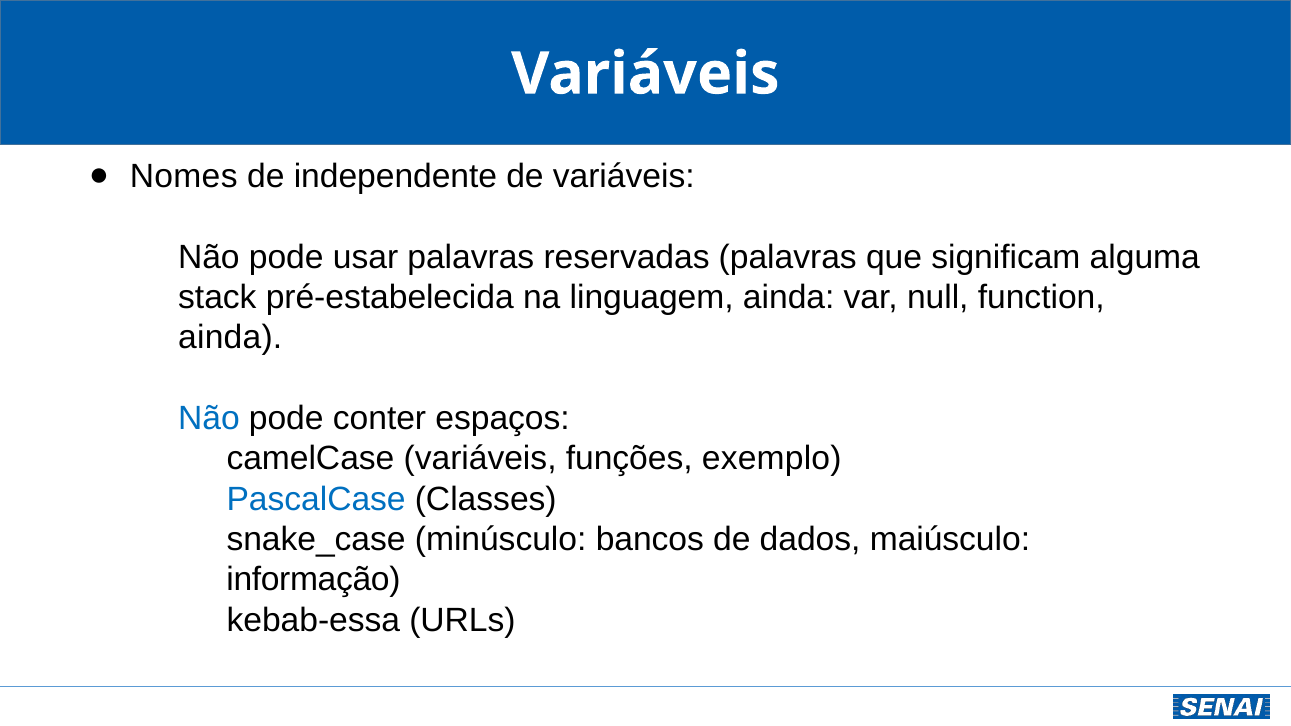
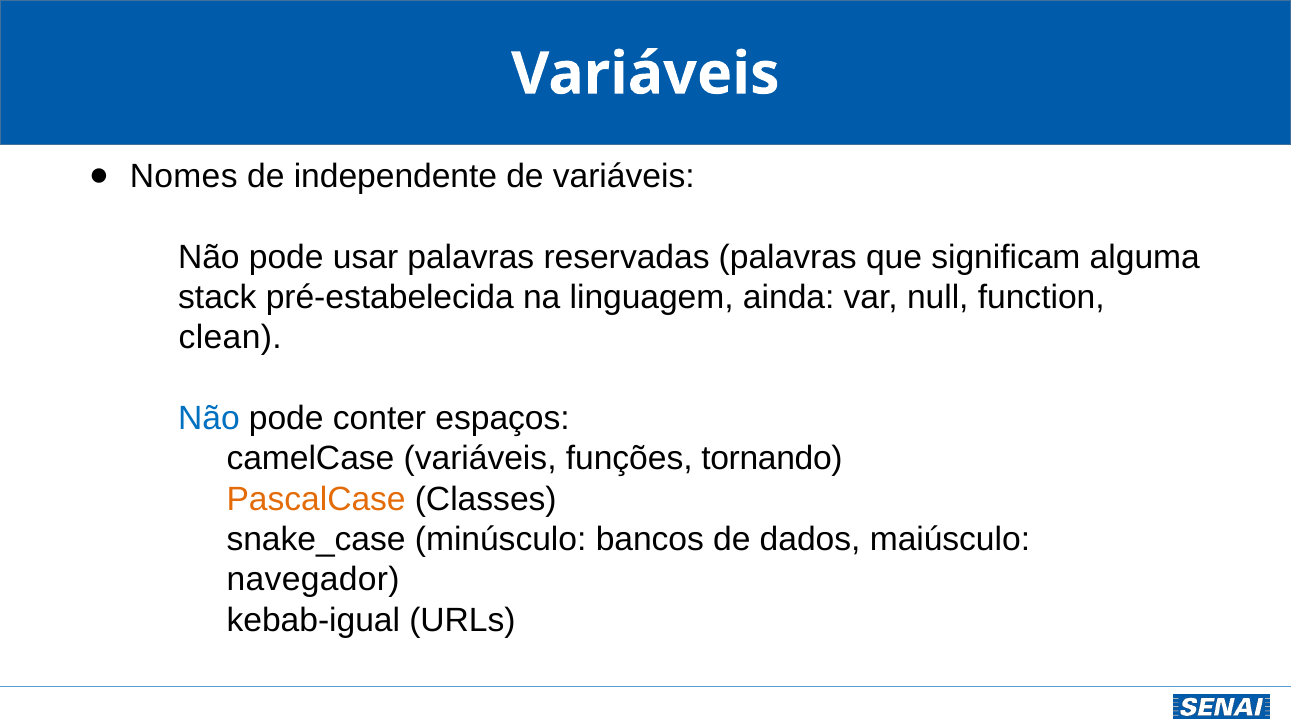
ainda at (230, 338): ainda -> clean
exemplo: exemplo -> tornando
PascalCase colour: blue -> orange
informação: informação -> navegador
kebab-essa: kebab-essa -> kebab-igual
